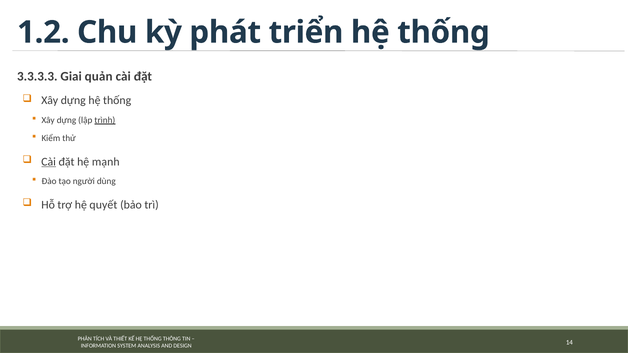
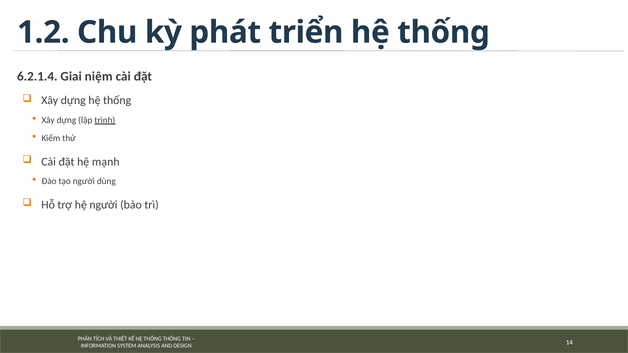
3.3.3.3: 3.3.3.3 -> 6.2.1.4
quản: quản -> niệm
Cài at (49, 162) underline: present -> none
hệ quyết: quyết -> người
